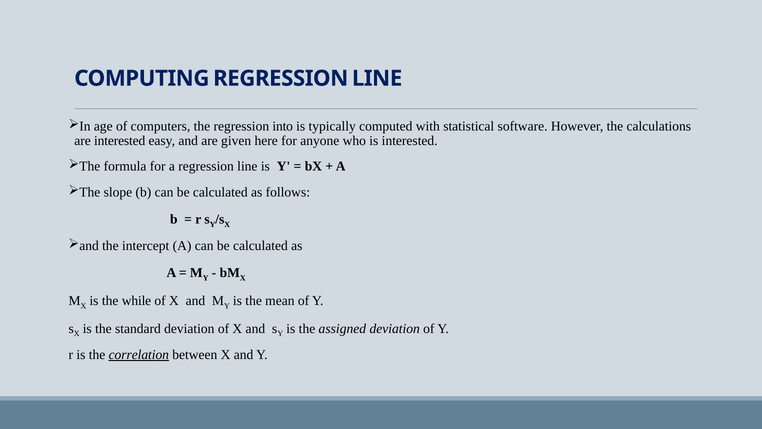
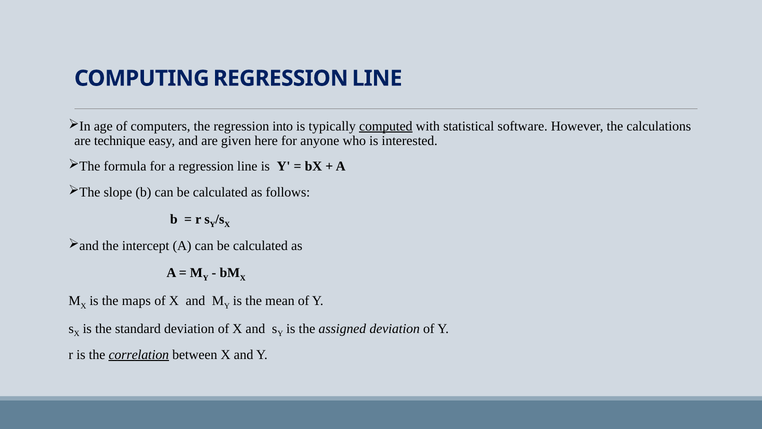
computed underline: none -> present
are interested: interested -> technique
while: while -> maps
